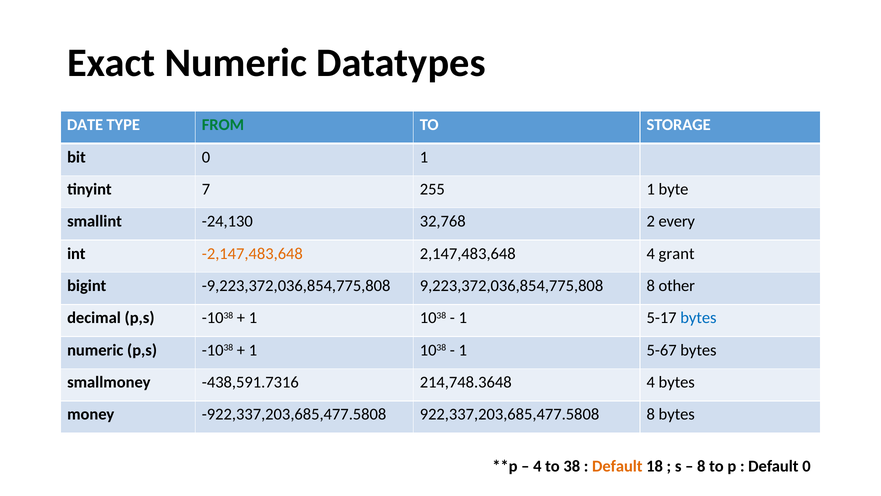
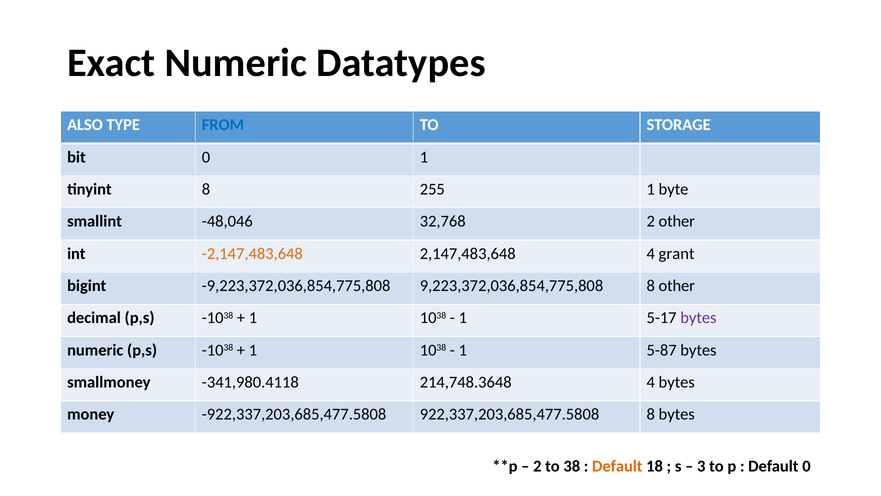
DATE: DATE -> ALSO
FROM colour: green -> blue
tinyint 7: 7 -> 8
-24,130: -24,130 -> -48,046
2 every: every -> other
bytes at (698, 318) colour: blue -> purple
5-67: 5-67 -> 5-87
-438,591.7316: -438,591.7316 -> -341,980.4118
4 at (537, 466): 4 -> 2
8 at (701, 466): 8 -> 3
